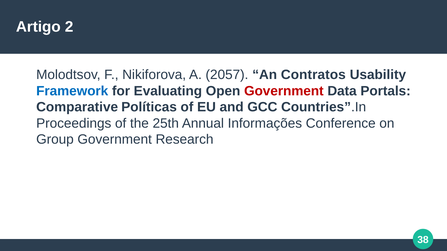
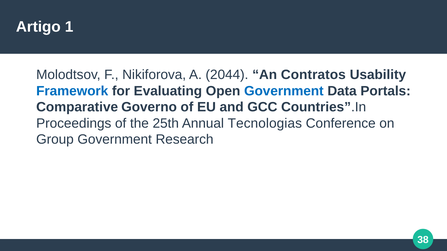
2: 2 -> 1
2057: 2057 -> 2044
Government at (284, 91) colour: red -> blue
Políticas: Políticas -> Governo
Informações: Informações -> Tecnologias
